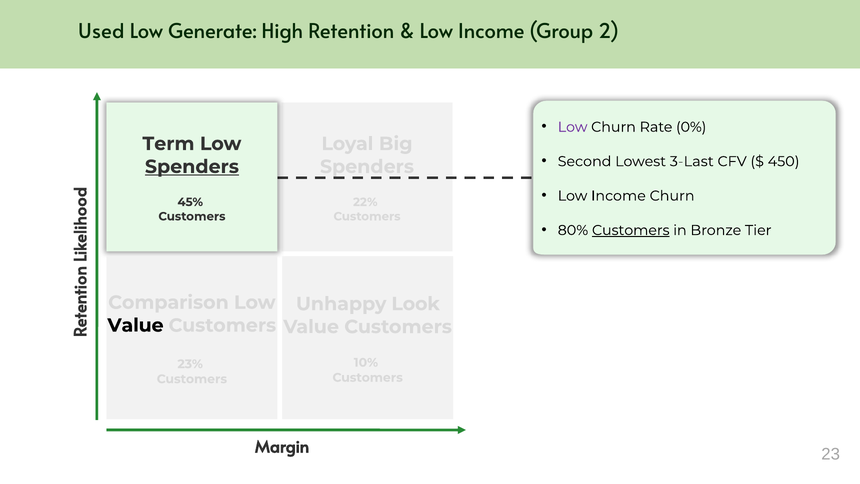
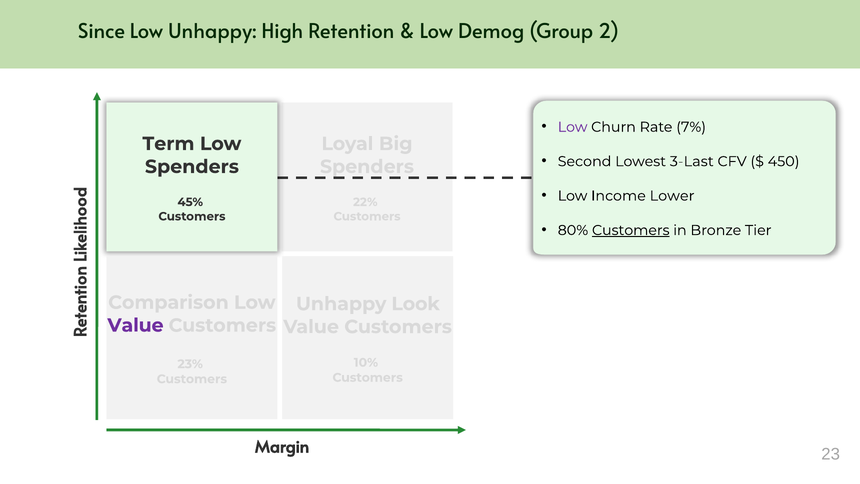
Used: Used -> Since
Low Generate: Generate -> Unhappy
Income at (491, 31): Income -> Demog
0%: 0% -> 7%
Spenders at (192, 167) underline: present -> none
Income Churn: Churn -> Lower
Value at (135, 325) colour: black -> purple
